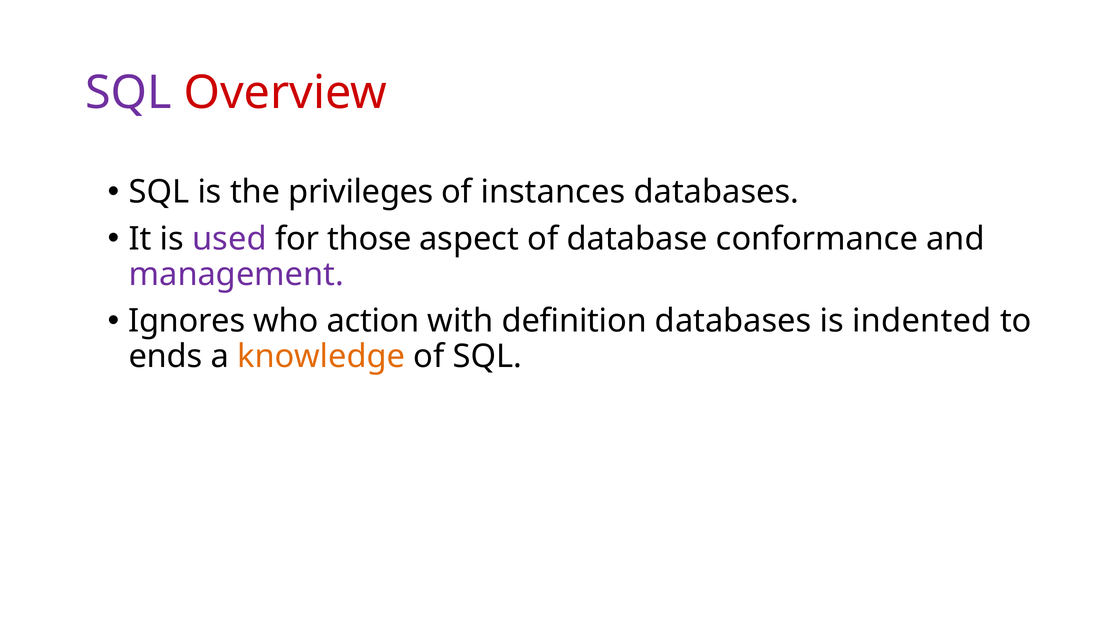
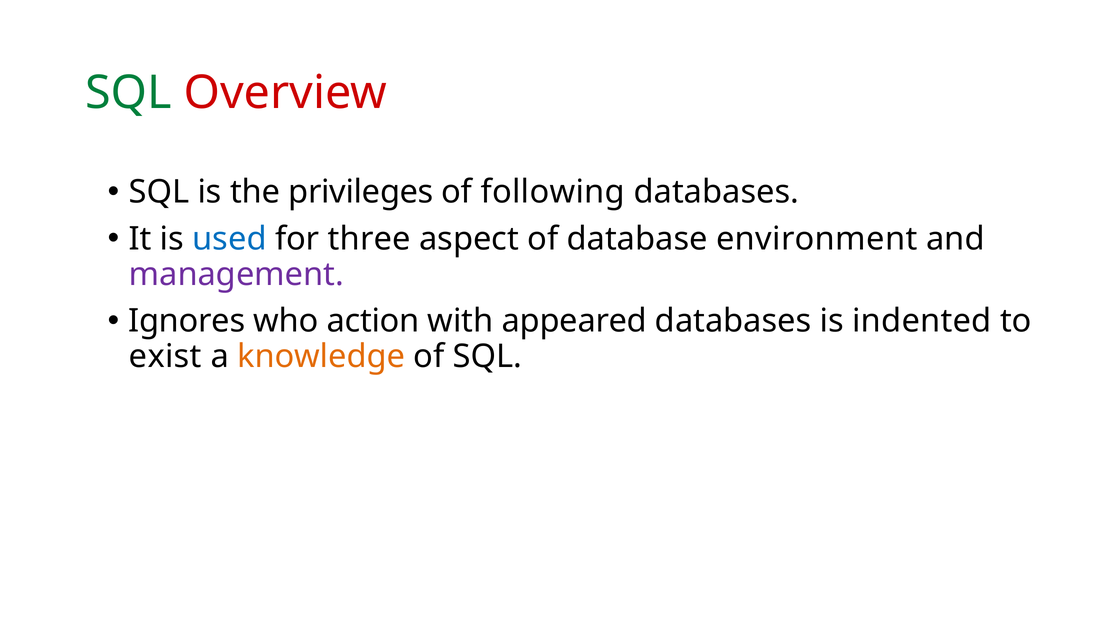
SQL at (129, 93) colour: purple -> green
instances: instances -> following
used colour: purple -> blue
those: those -> three
conformance: conformance -> environment
definition: definition -> appeared
ends: ends -> exist
